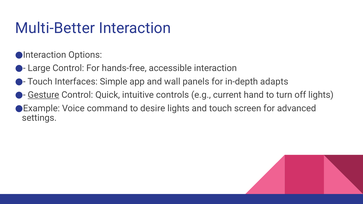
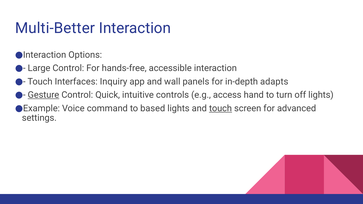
Simple: Simple -> Inquiry
current: current -> access
desire: desire -> based
touch at (220, 108) underline: none -> present
